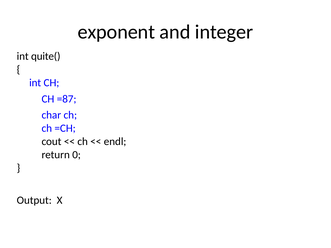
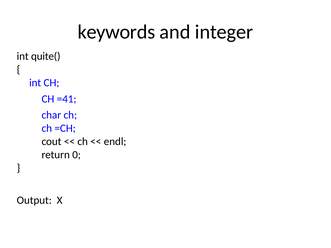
exponent: exponent -> keywords
=87: =87 -> =41
